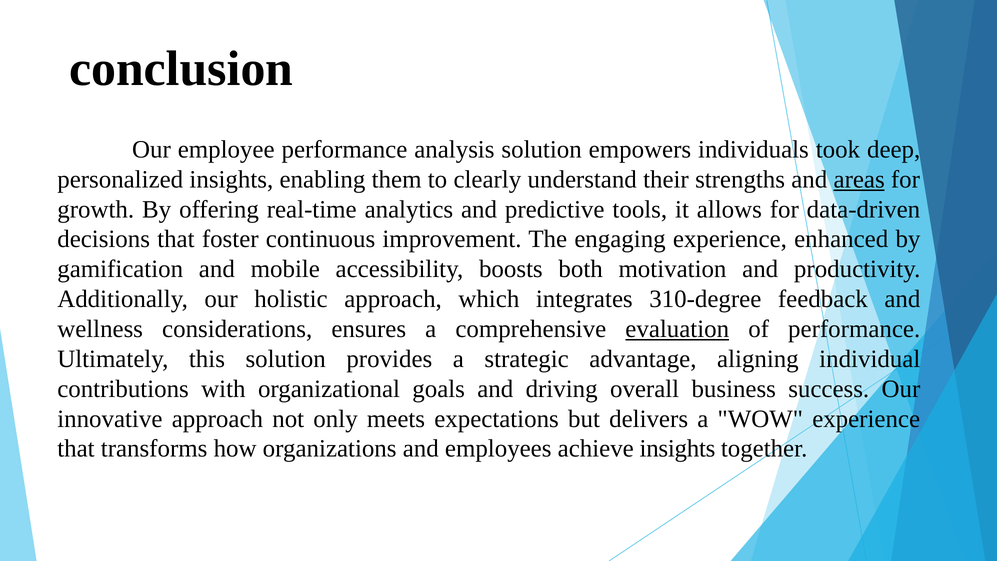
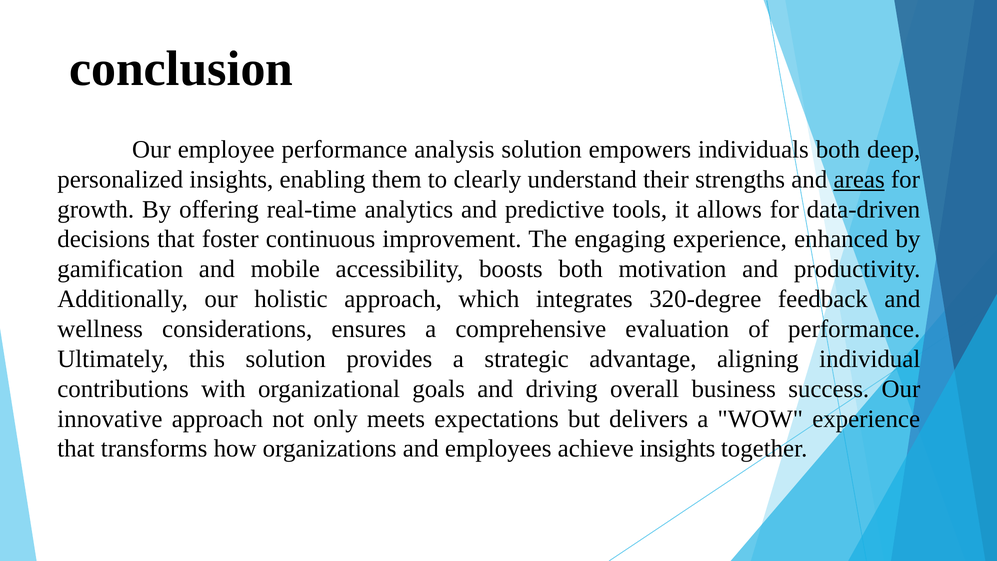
individuals took: took -> both
310-degree: 310-degree -> 320-degree
evaluation underline: present -> none
